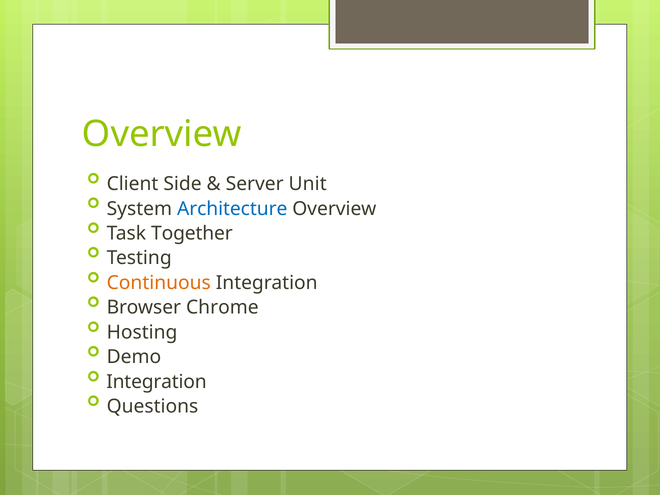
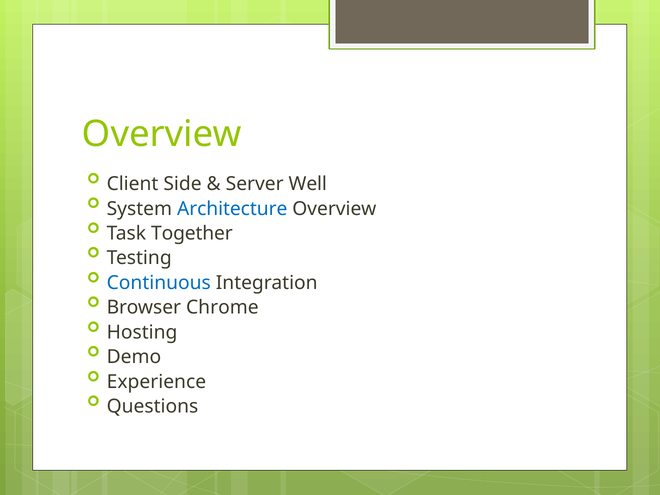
Unit: Unit -> Well
Continuous colour: orange -> blue
Integration at (157, 382): Integration -> Experience
